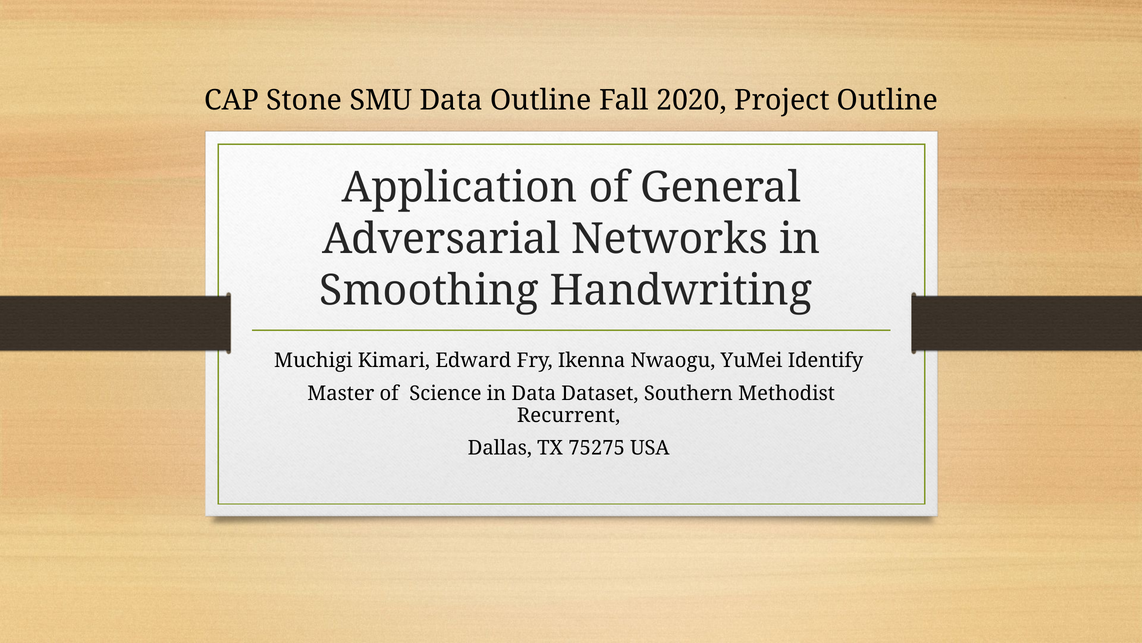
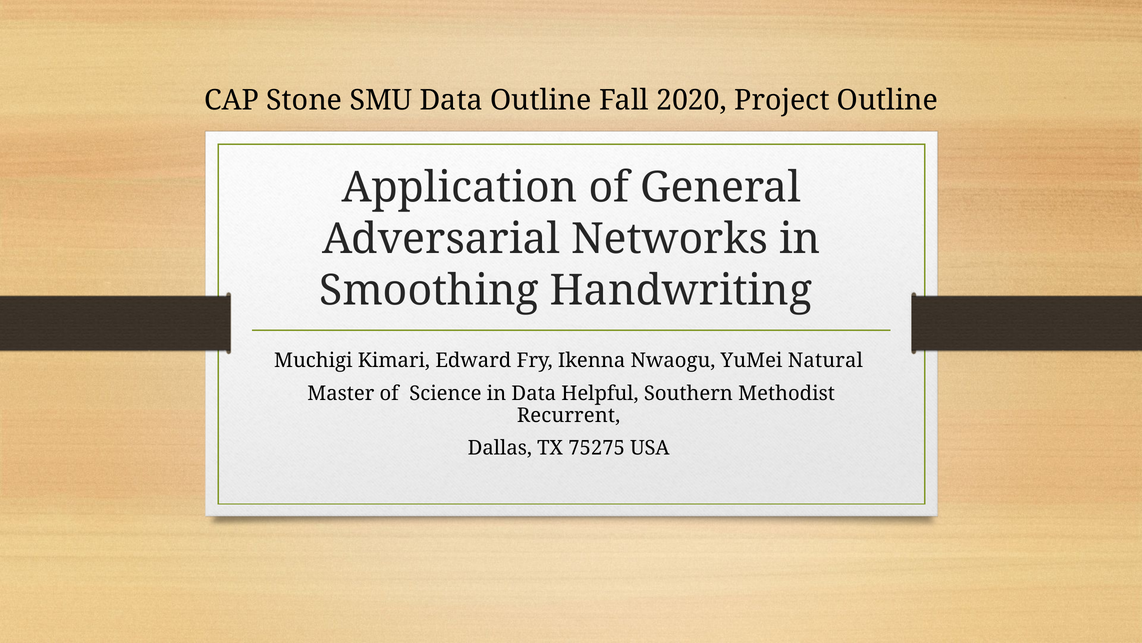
Identify: Identify -> Natural
Dataset: Dataset -> Helpful
